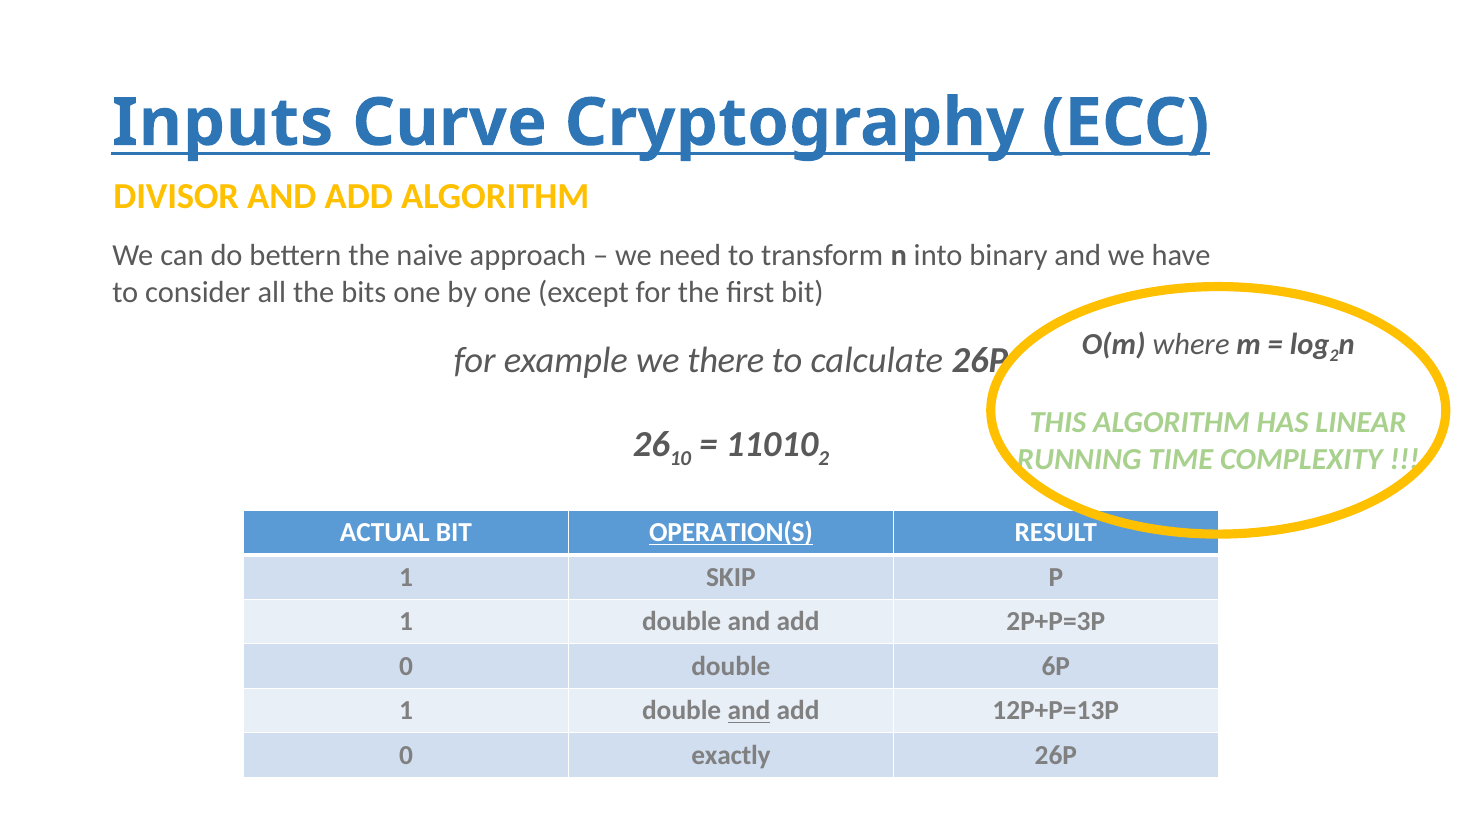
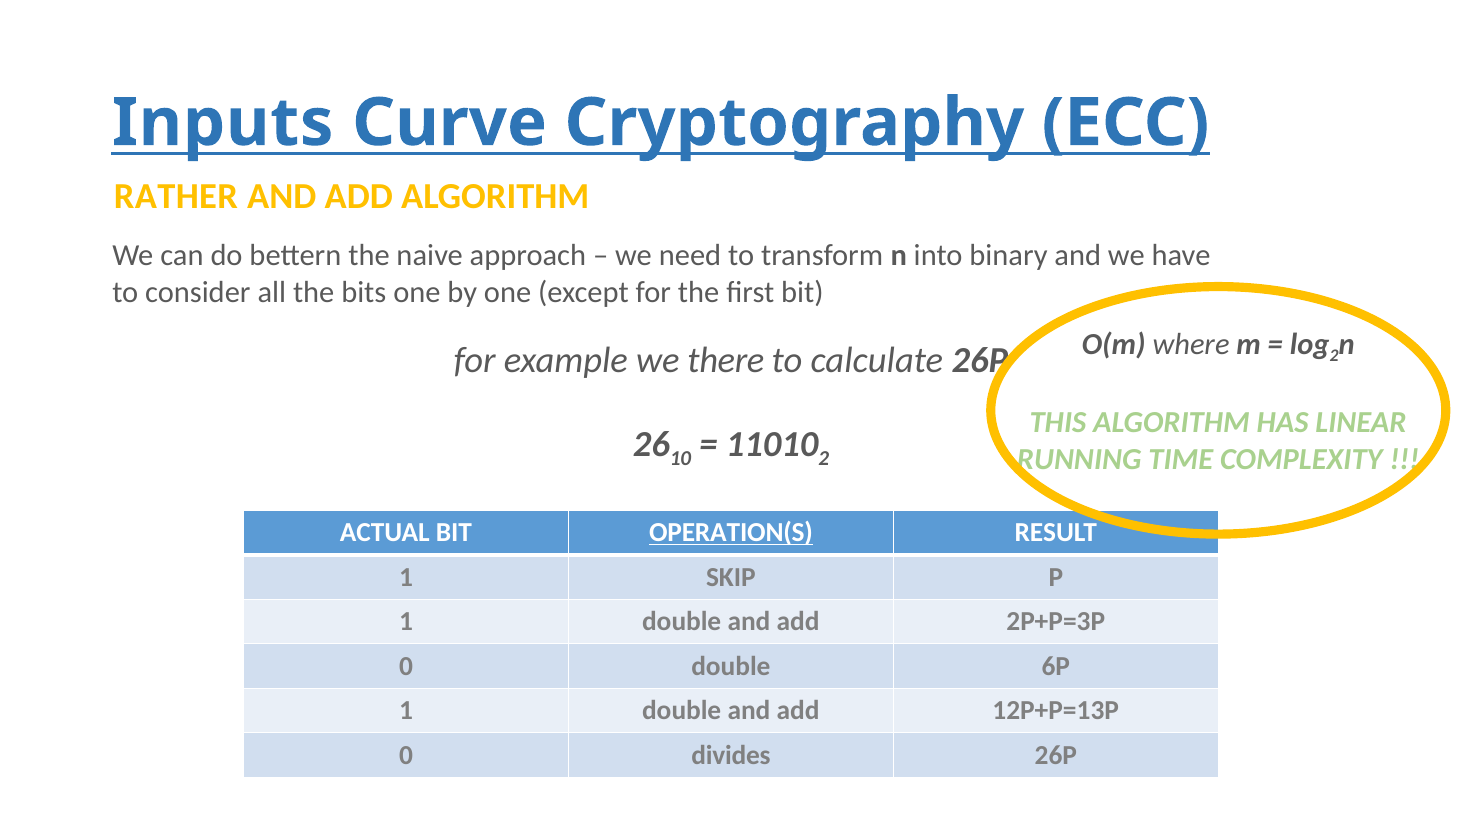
DIVISOR: DIVISOR -> RATHER
and at (749, 710) underline: present -> none
exactly: exactly -> divides
